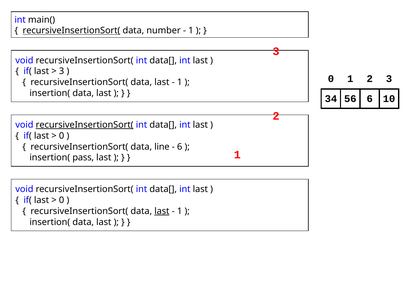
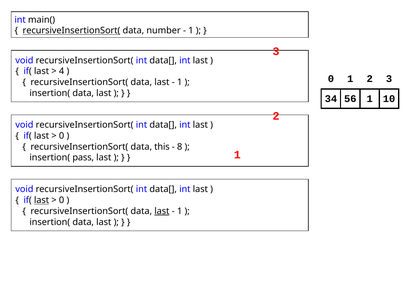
3 at (62, 71): 3 -> 4
56 6: 6 -> 1
recursiveInsertionSort( at (85, 125) underline: present -> none
line: line -> this
6 at (180, 147): 6 -> 8
last at (42, 201) underline: none -> present
